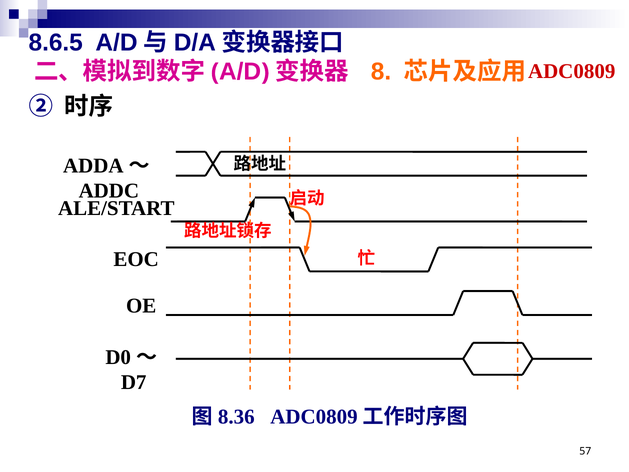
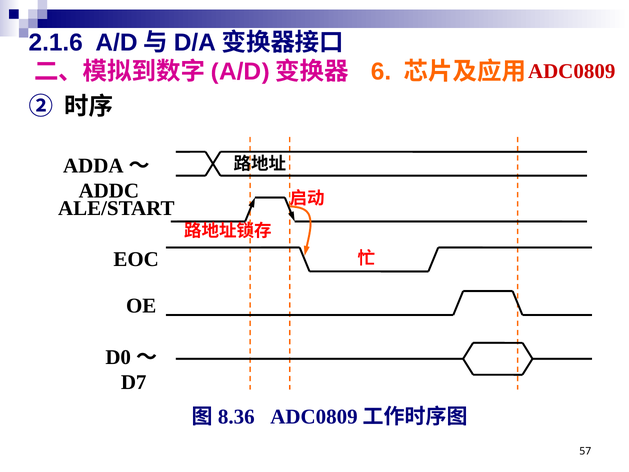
8.6.5: 8.6.5 -> 2.1.6
8: 8 -> 6
